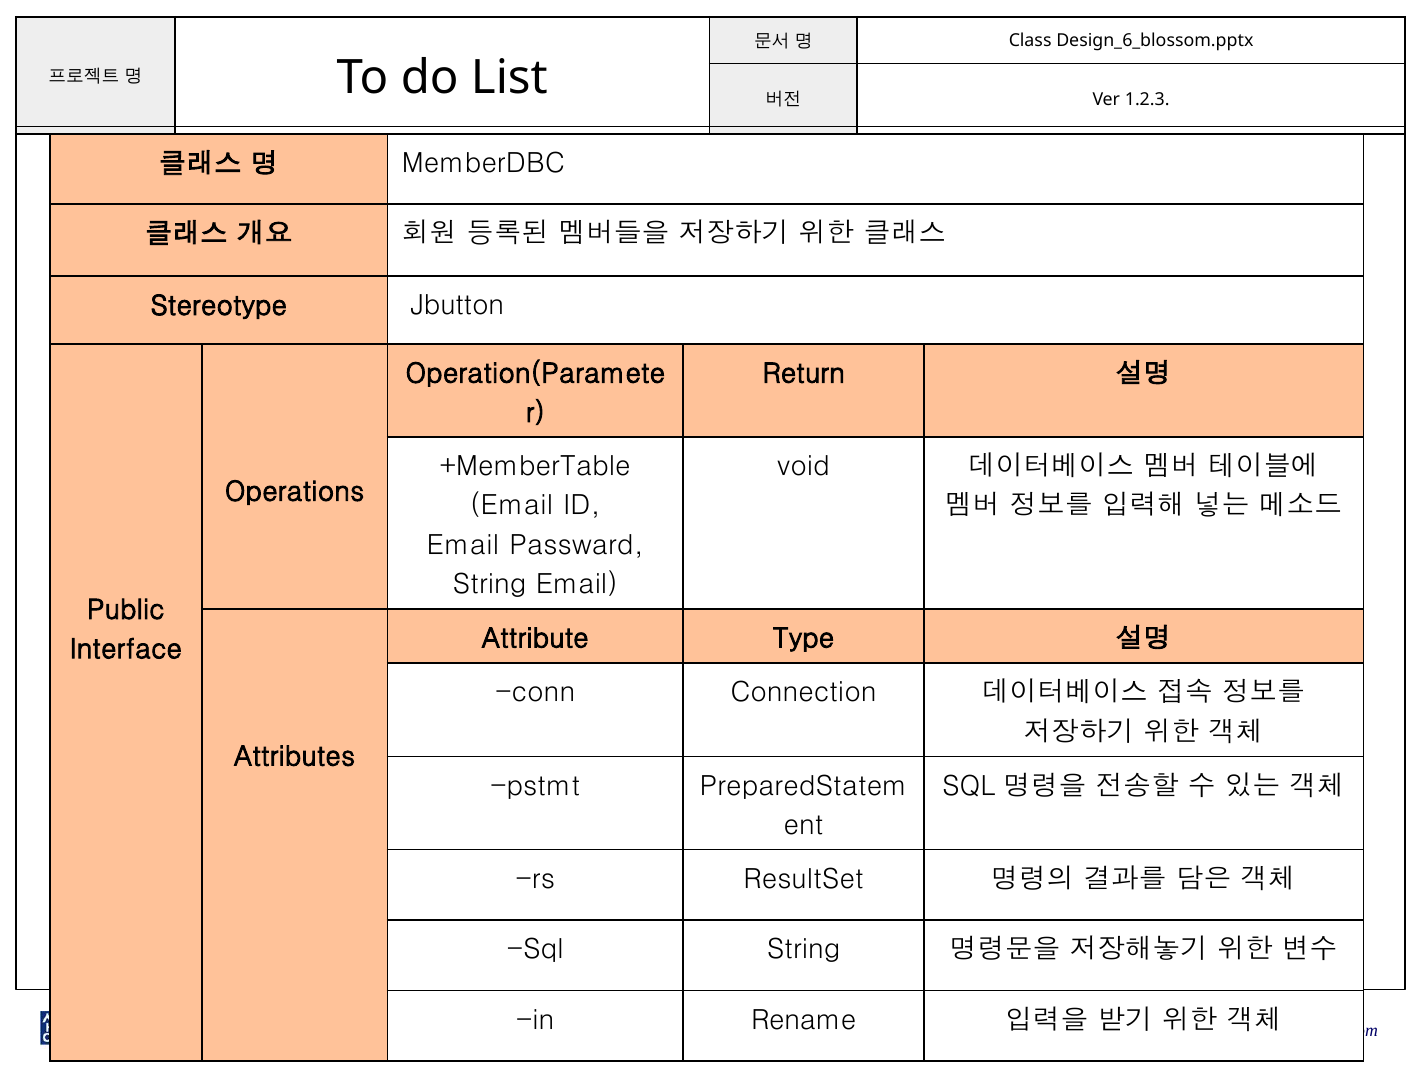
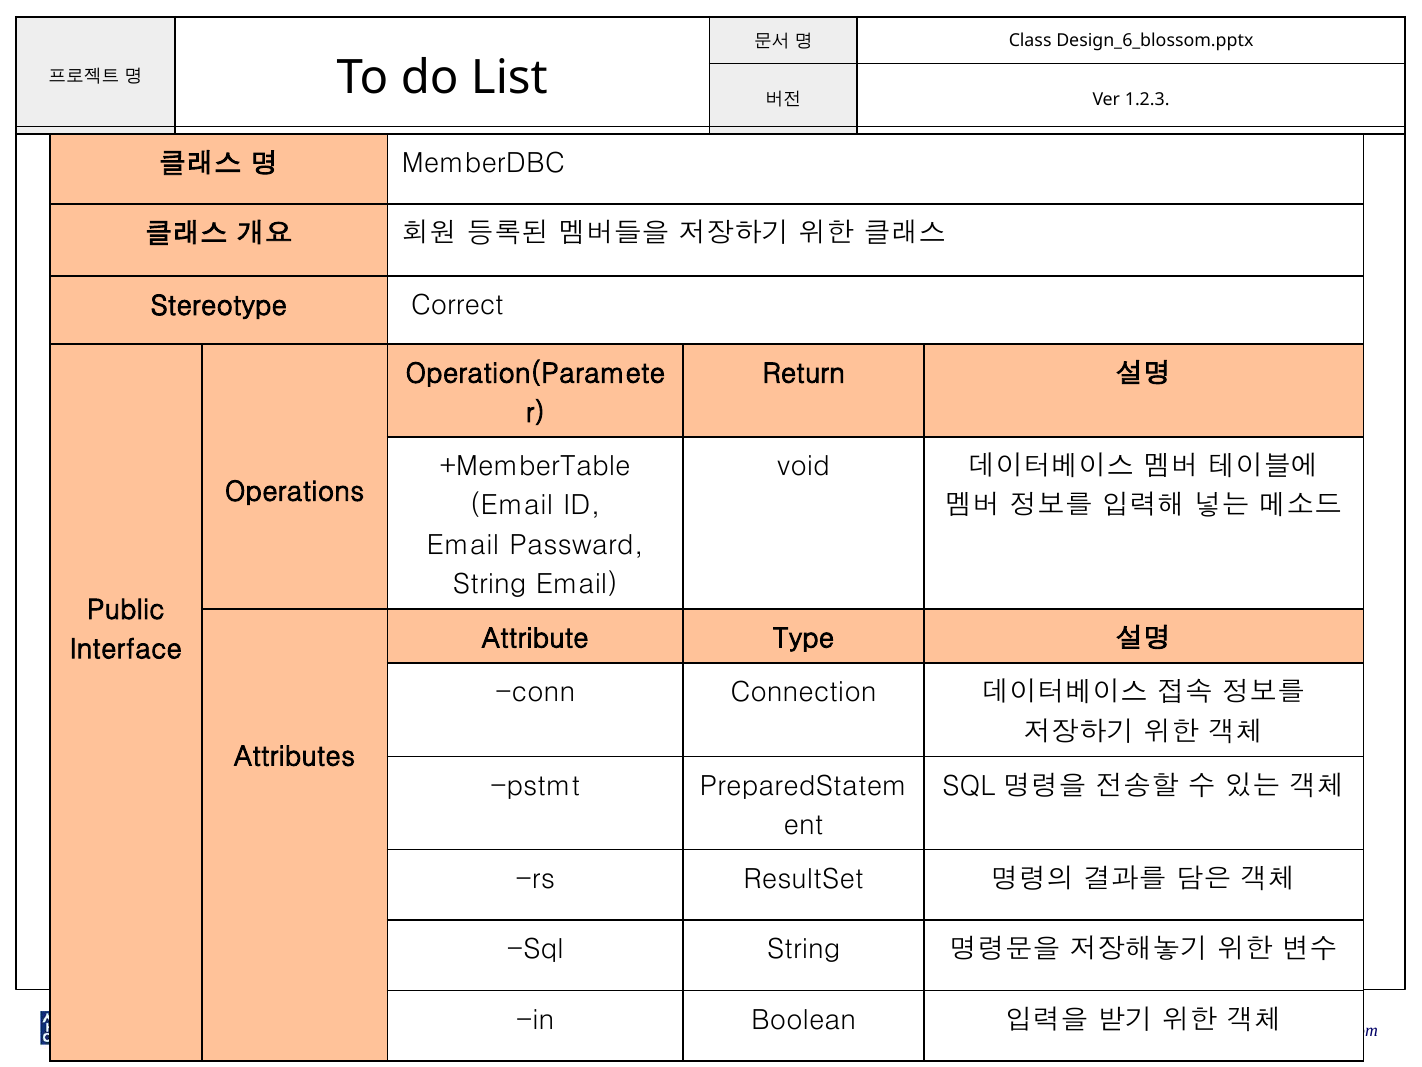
Jbutton: Jbutton -> Correct
Rename: Rename -> Boolean
